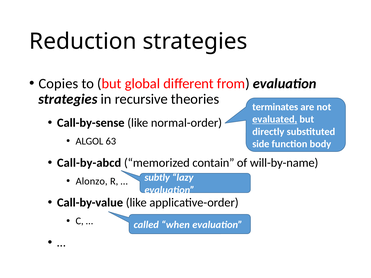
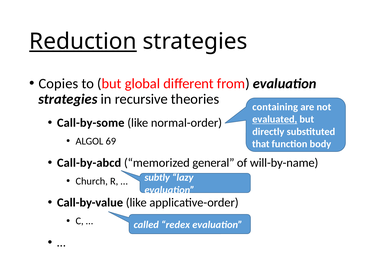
Reduction underline: none -> present
terminates: terminates -> containing
Call-by-sense: Call-by-sense -> Call-by-some
63: 63 -> 69
side: side -> that
contain: contain -> general
Alonzo: Alonzo -> Church
when: when -> redex
